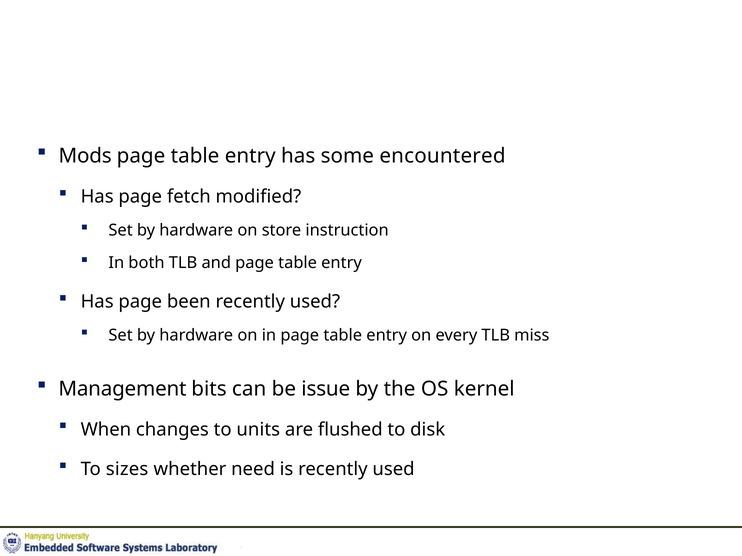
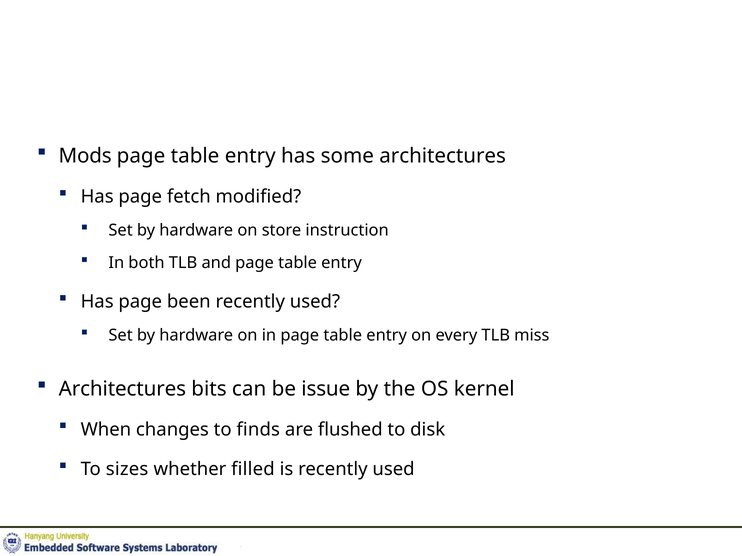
some encountered: encountered -> architectures
Management at (122, 389): Management -> Architectures
units: units -> finds
need: need -> filled
